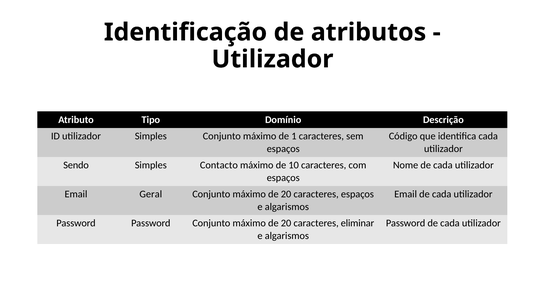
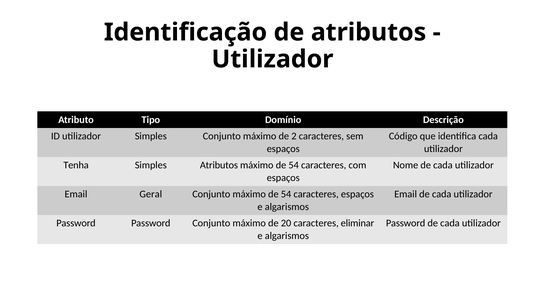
1: 1 -> 2
Sendo: Sendo -> Tenha
Simples Contacto: Contacto -> Atributos
10 at (294, 166): 10 -> 54
20 at (286, 195): 20 -> 54
